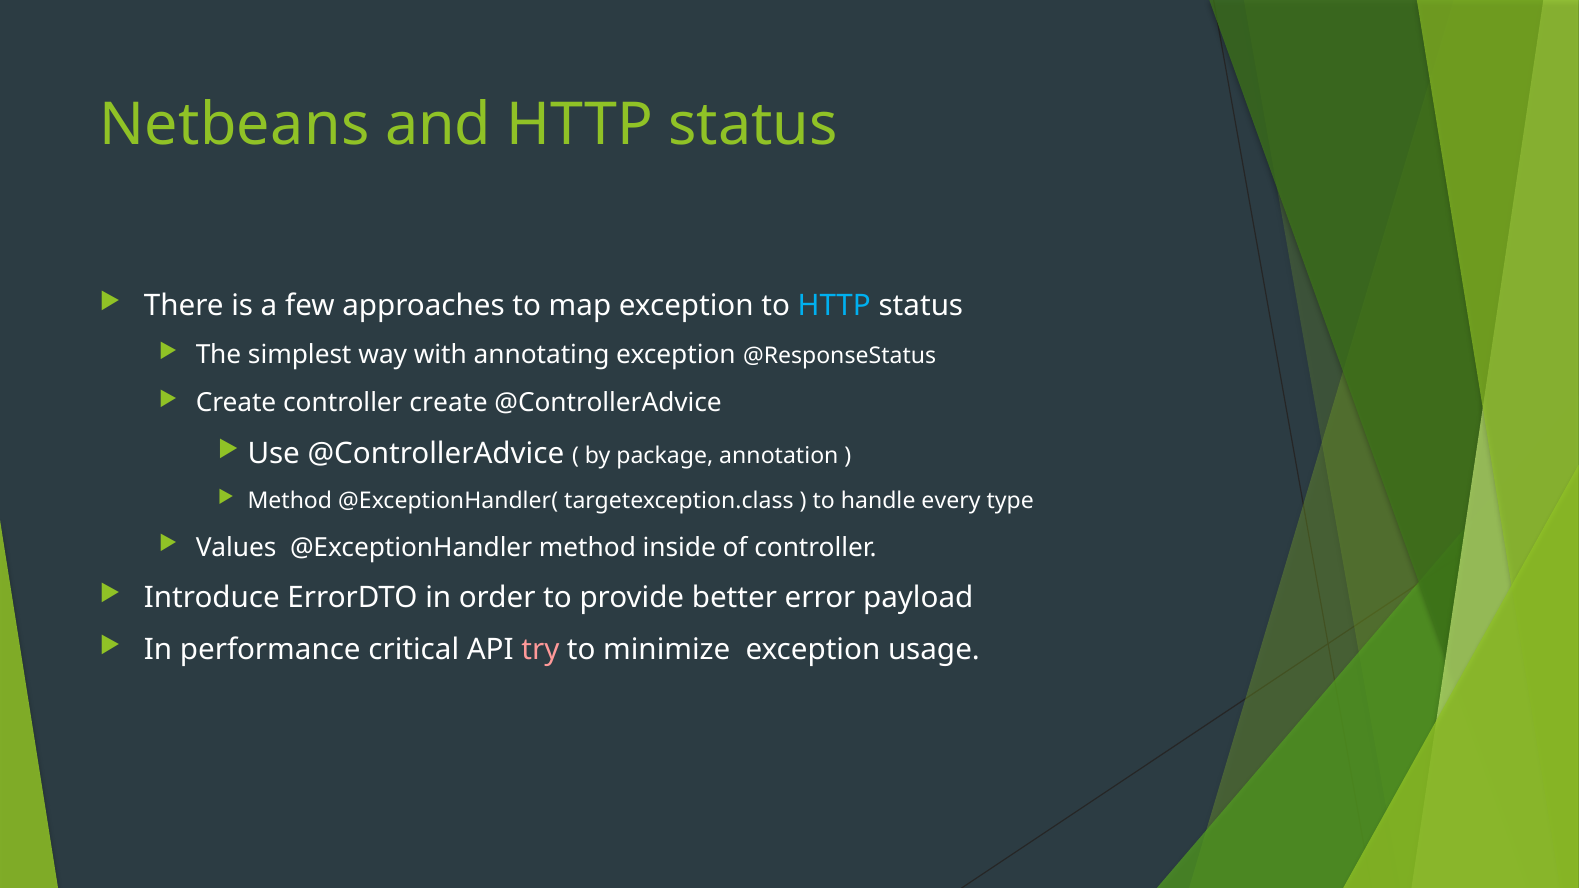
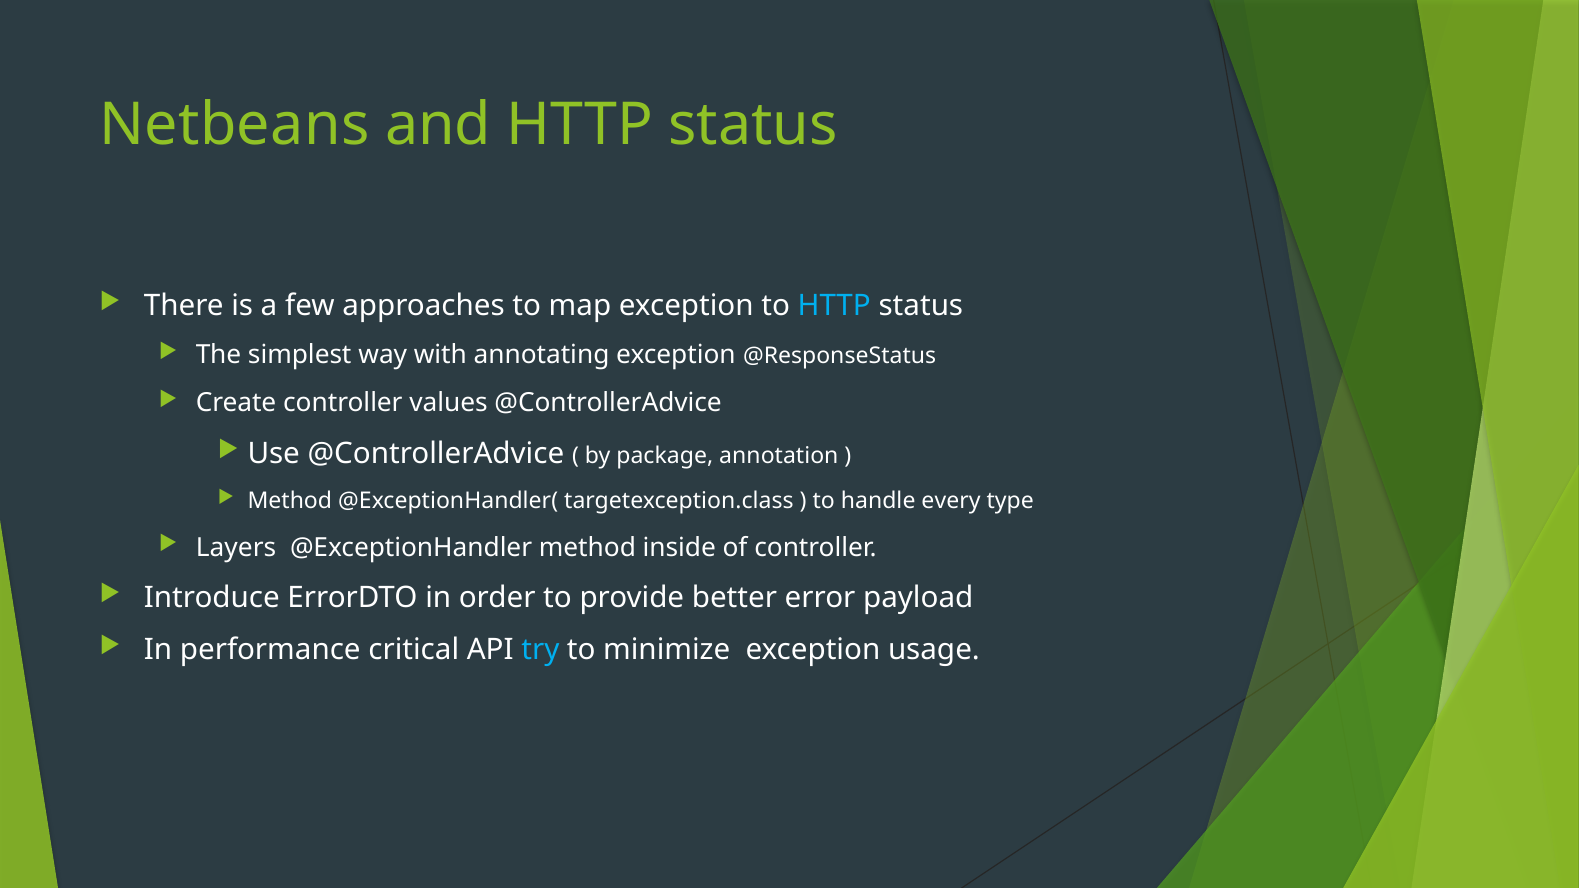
controller create: create -> values
Values: Values -> Layers
try colour: pink -> light blue
